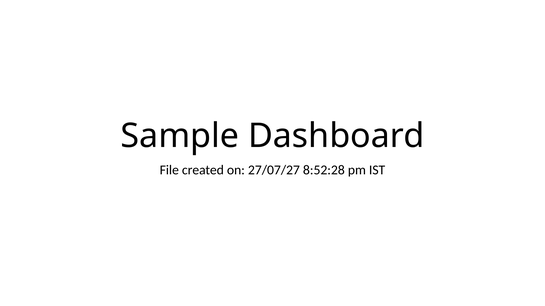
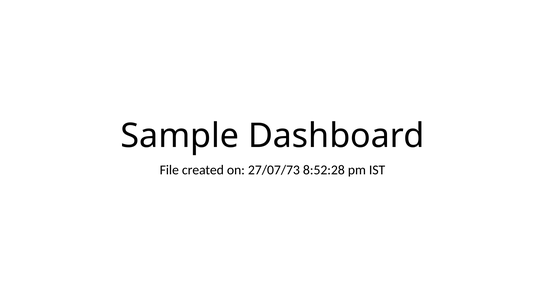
27/07/27: 27/07/27 -> 27/07/73
